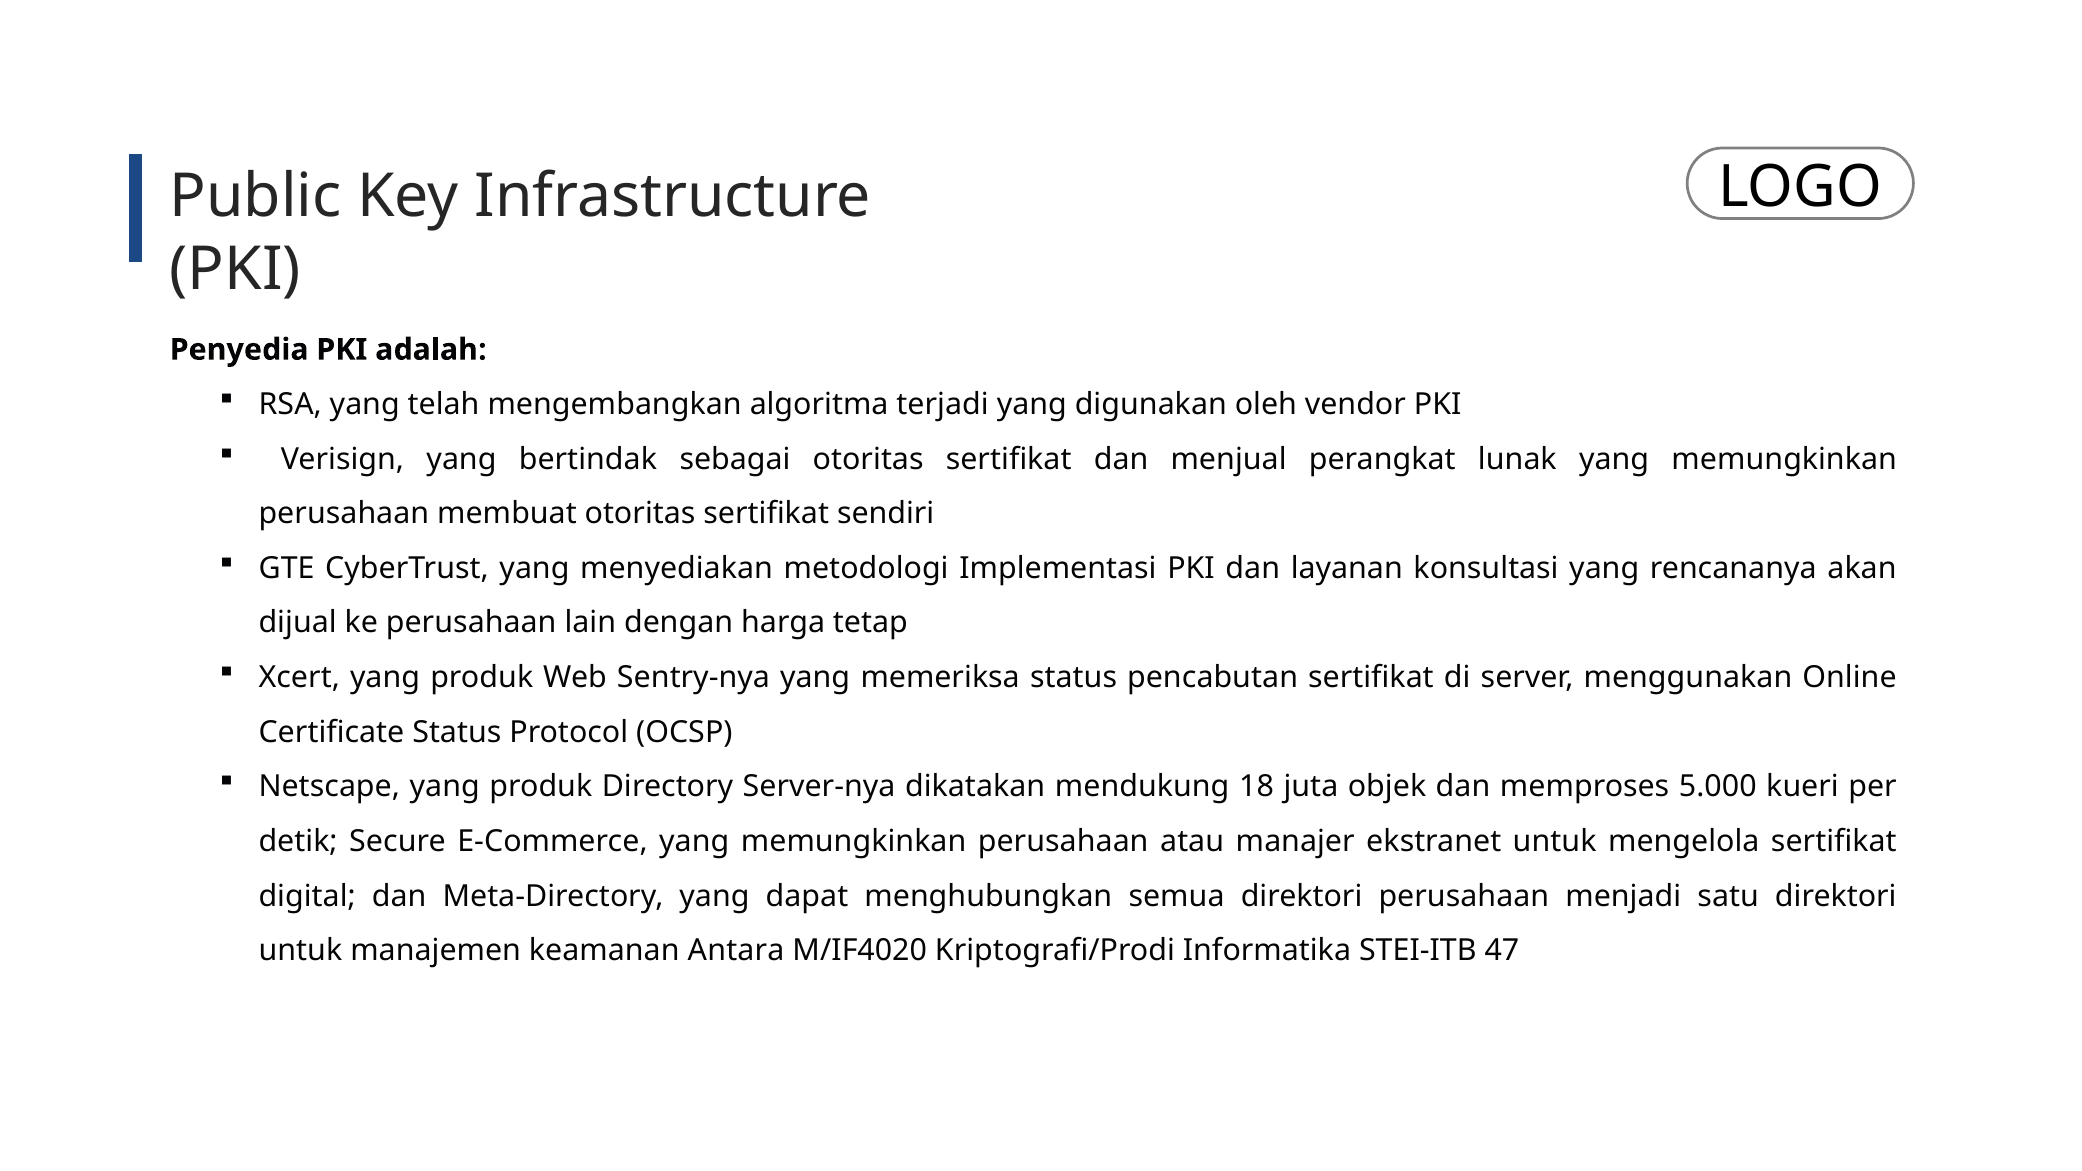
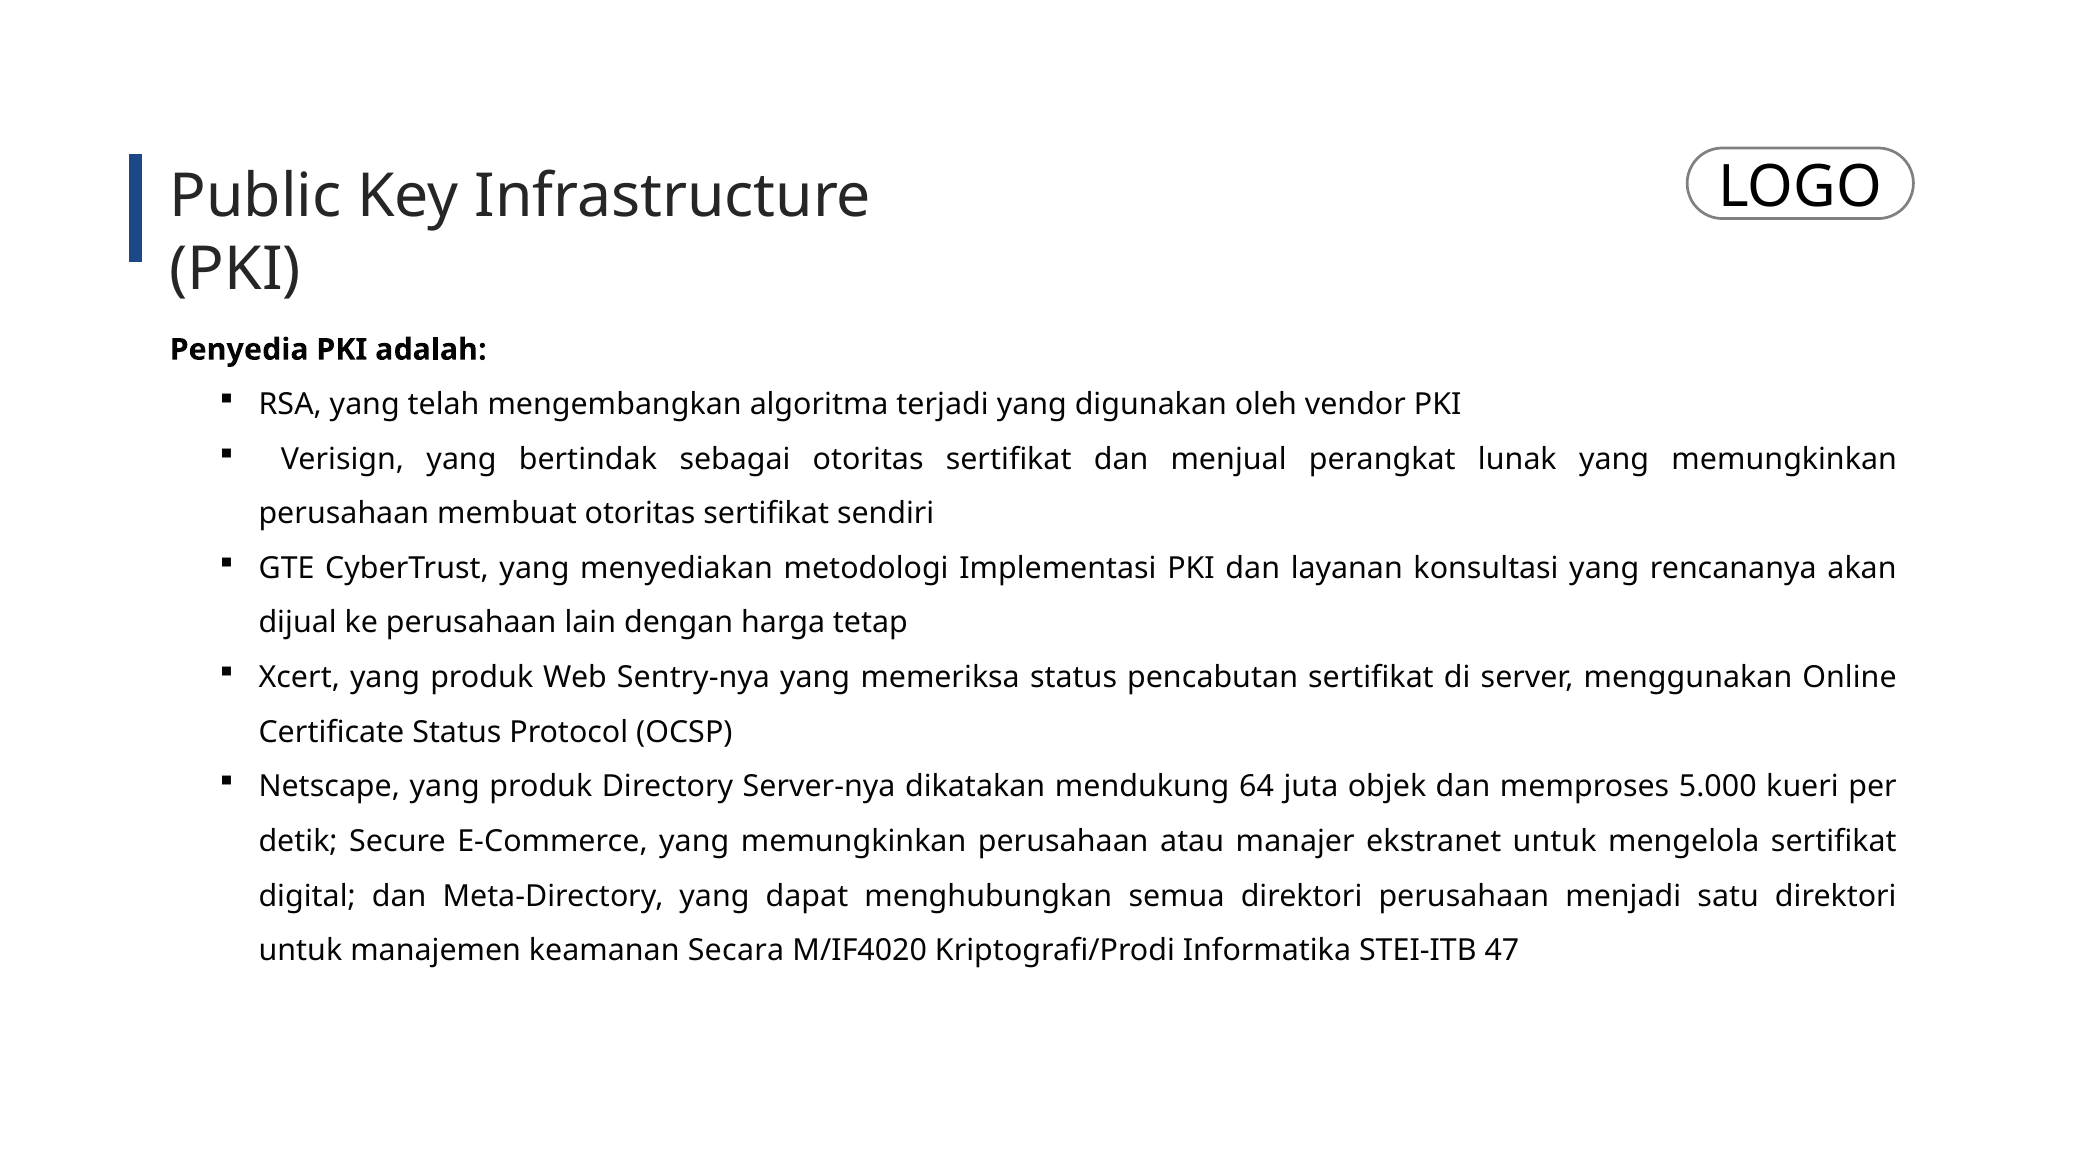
18: 18 -> 64
Antara: Antara -> Secara
